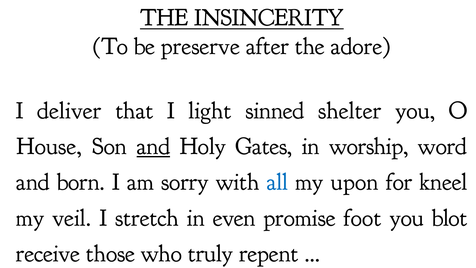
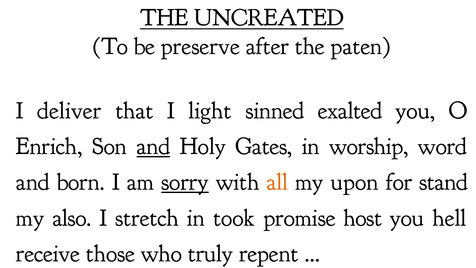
INSINCERITY: INSINCERITY -> UNCREATED
adore: adore -> paten
shelter: shelter -> exalted
House: House -> Enrich
sorry underline: none -> present
all colour: blue -> orange
kneel: kneel -> stand
veil: veil -> also
even: even -> took
foot: foot -> host
blot: blot -> hell
